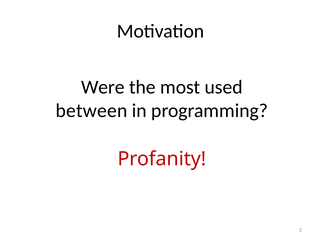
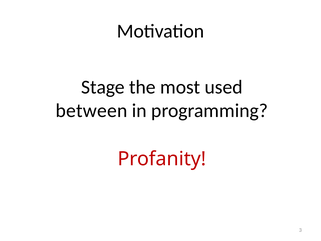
Were: Were -> Stage
